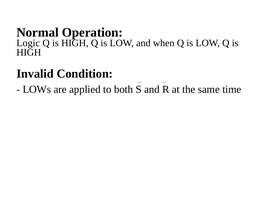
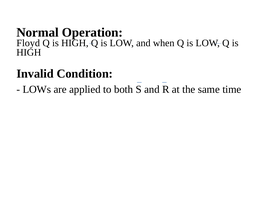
Logic: Logic -> Floyd
